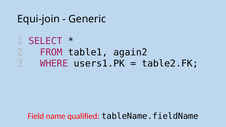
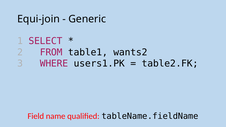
again2: again2 -> wants2
